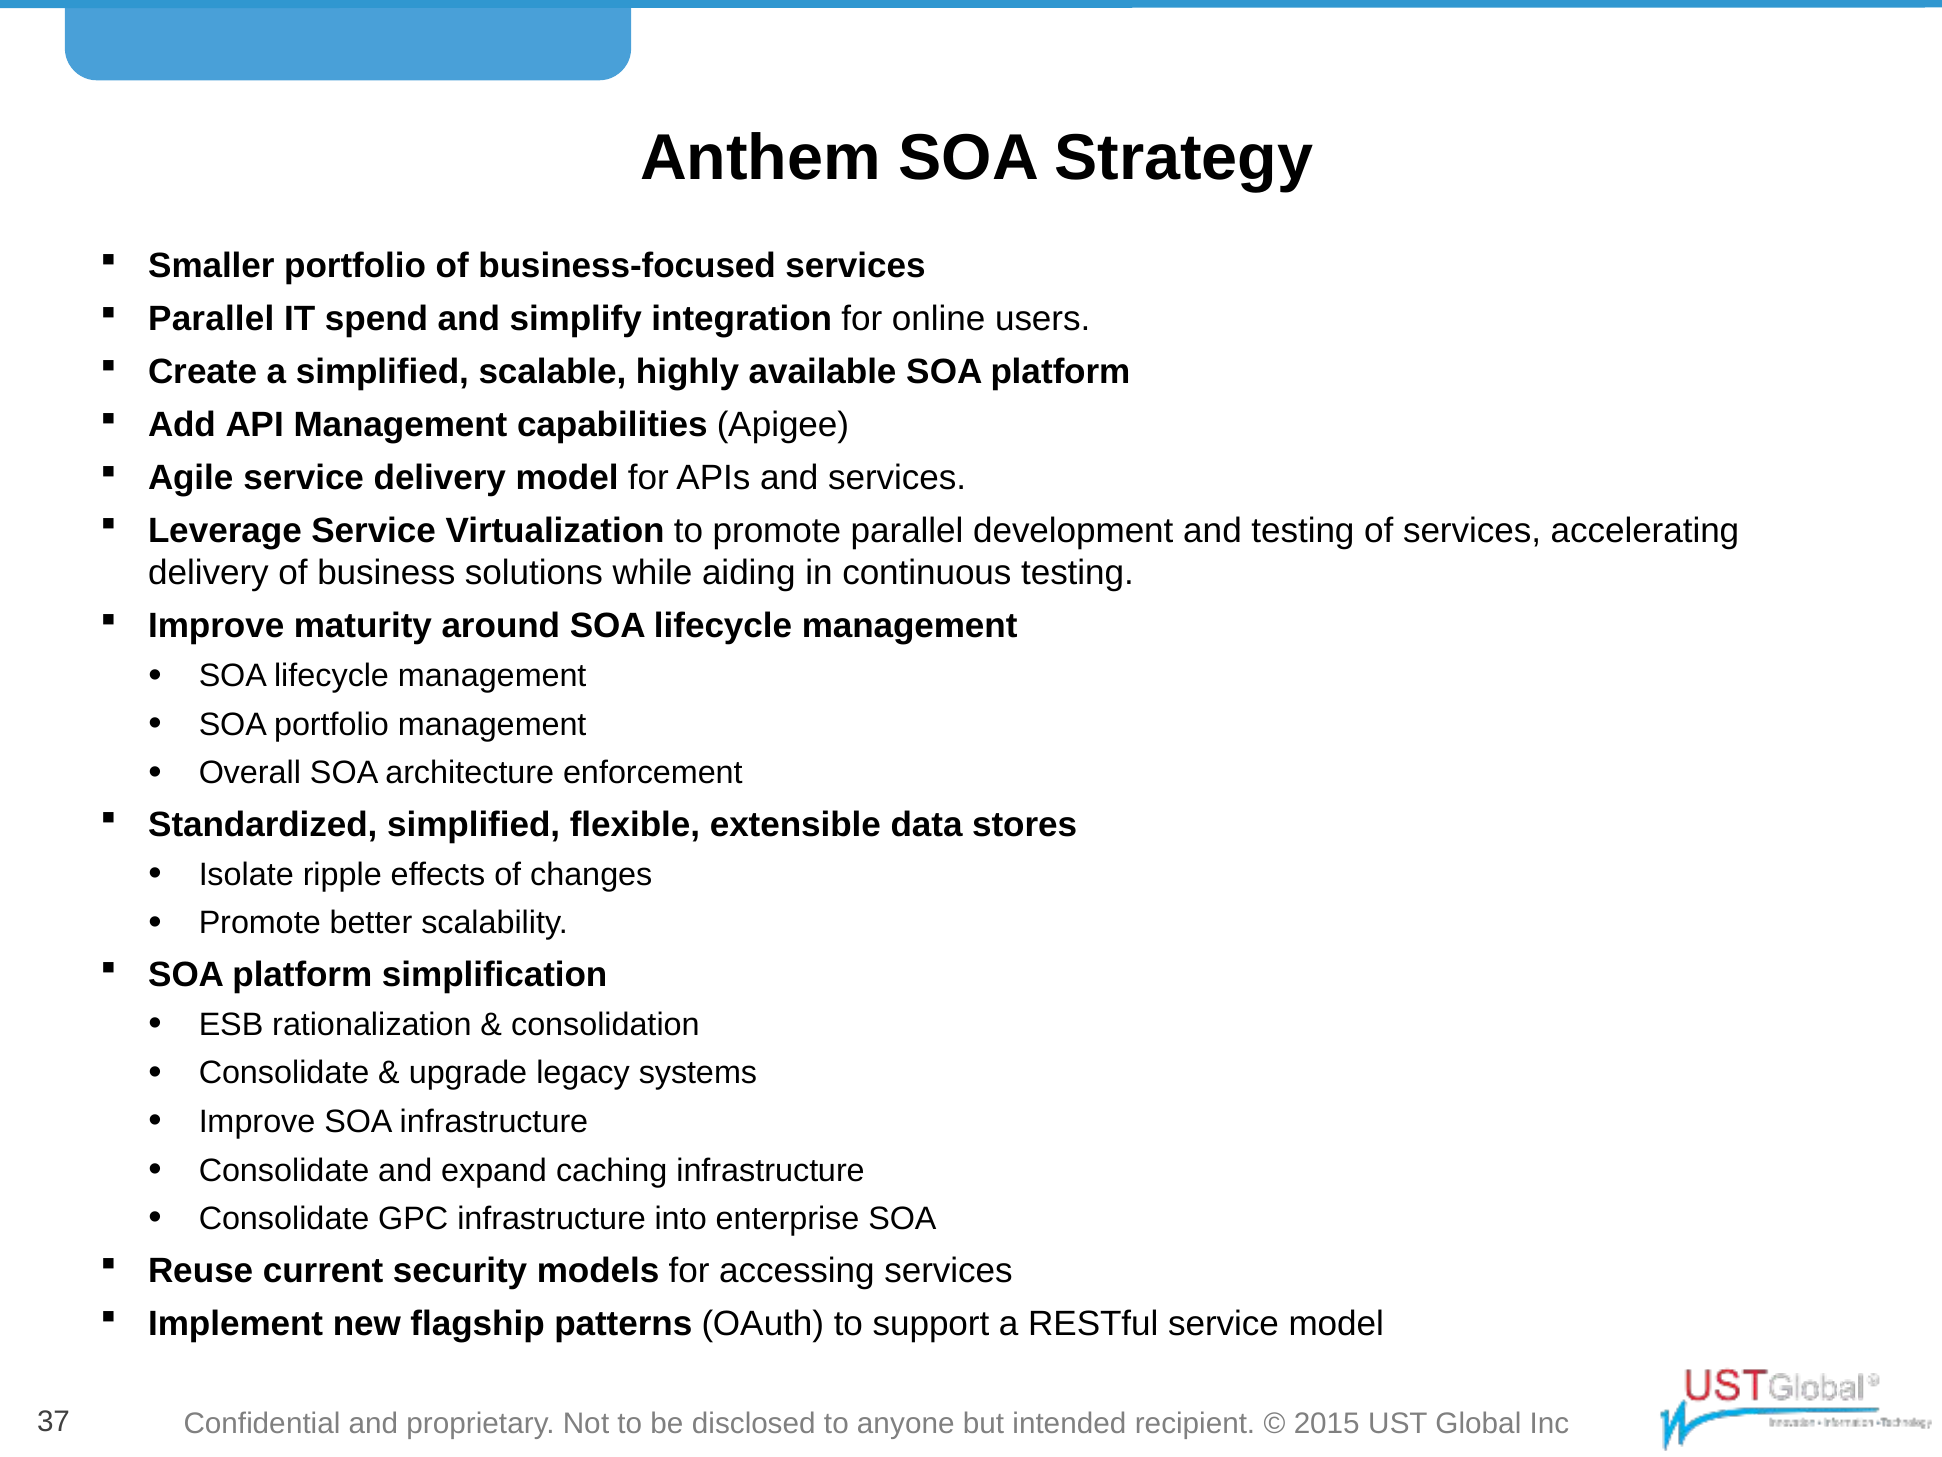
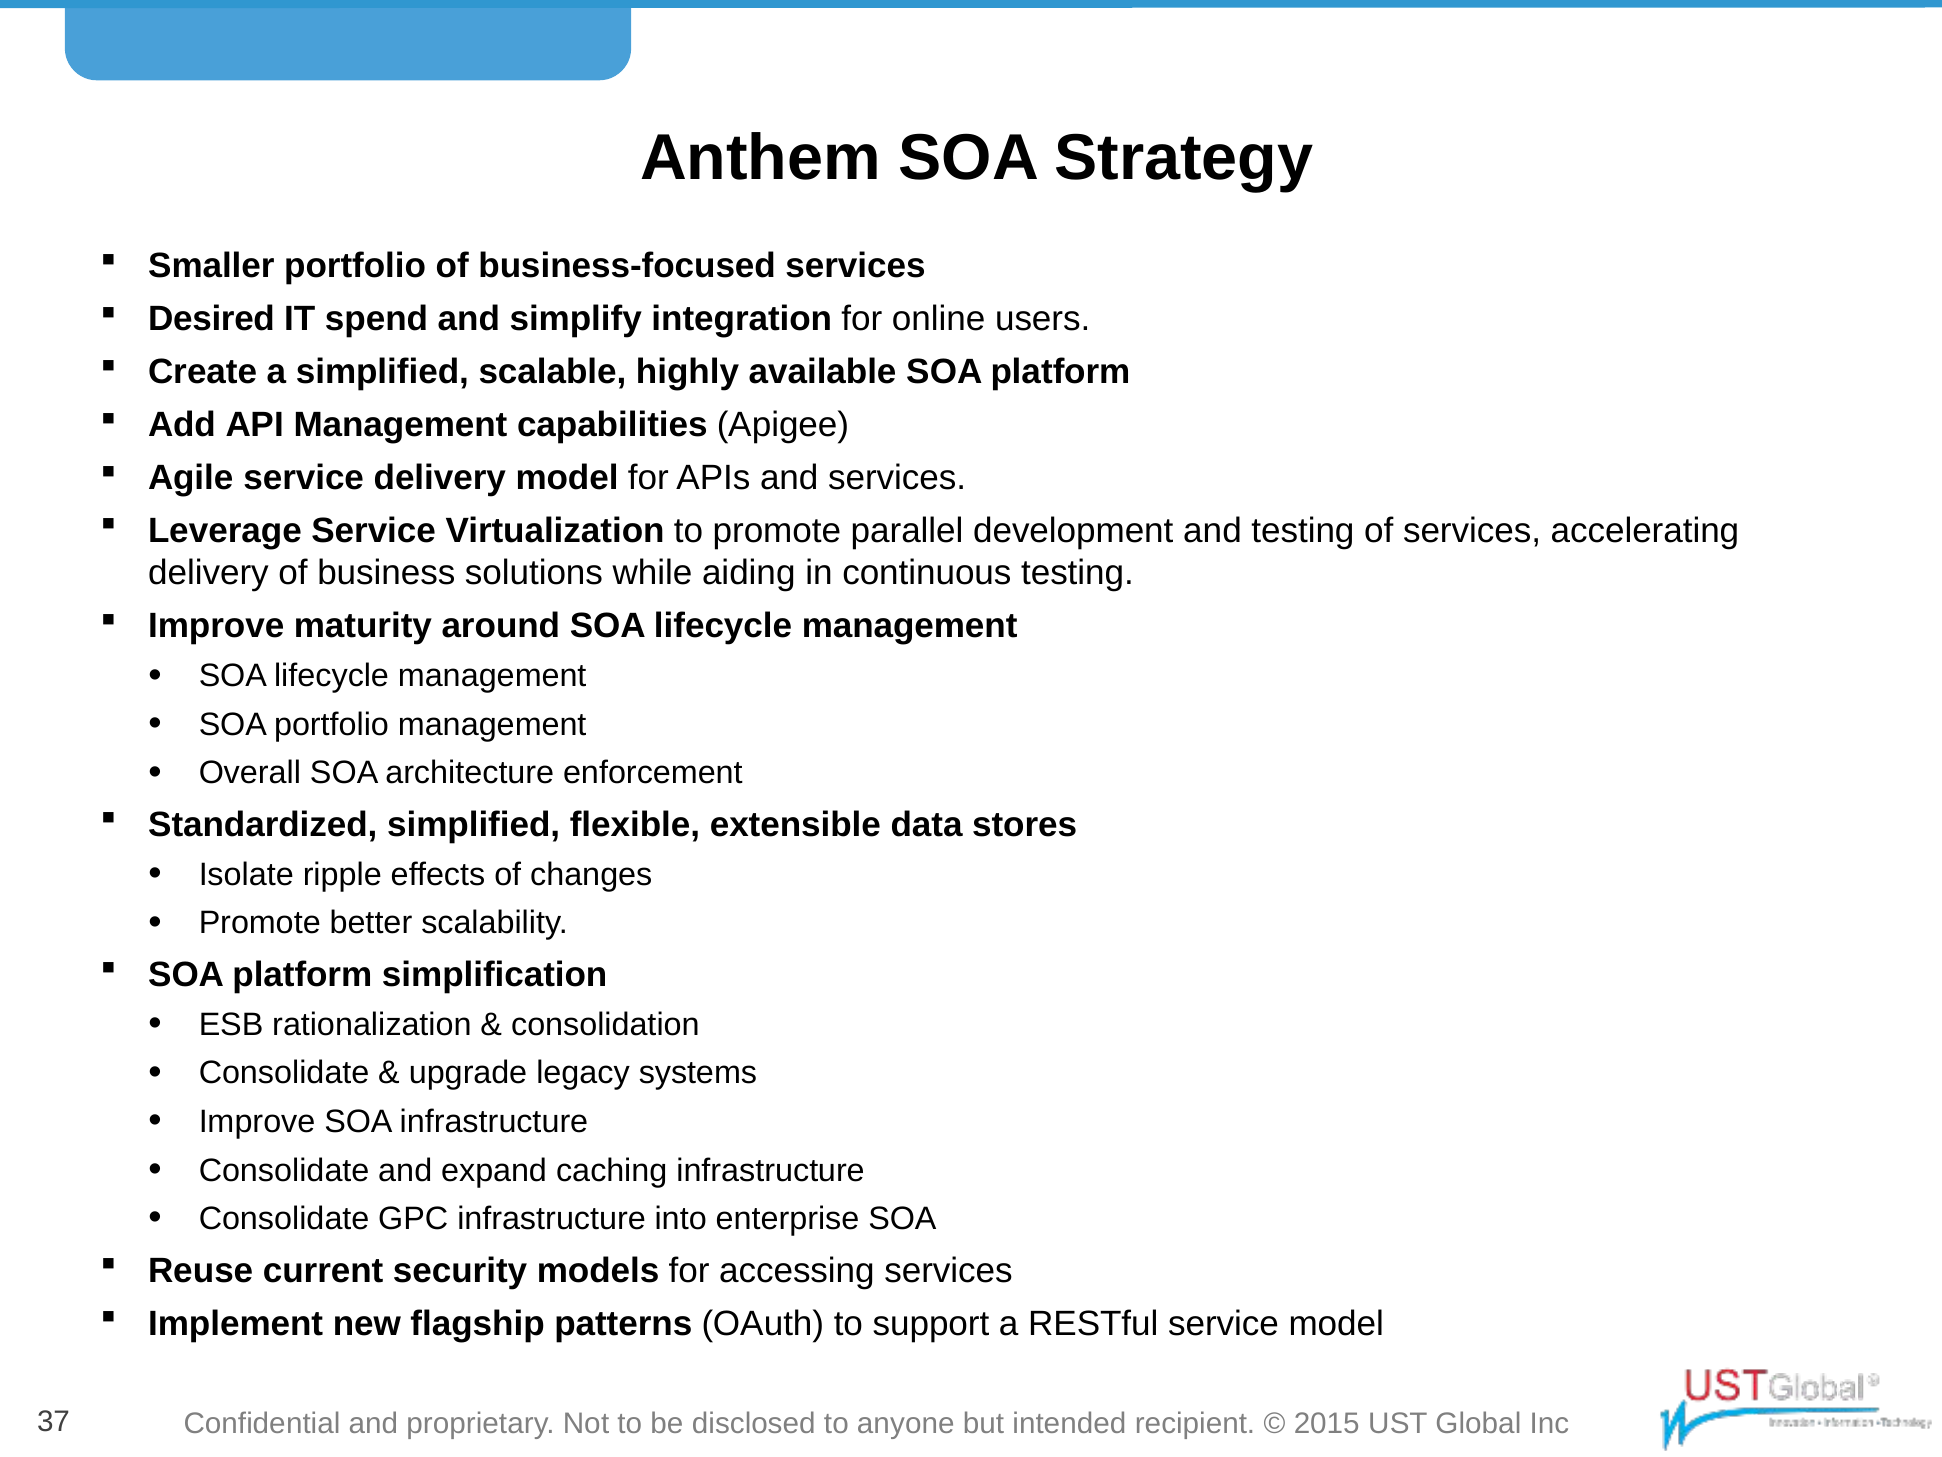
Parallel at (211, 319): Parallel -> Desired
